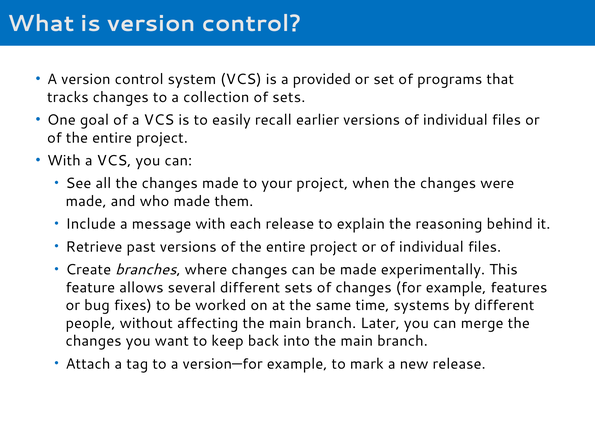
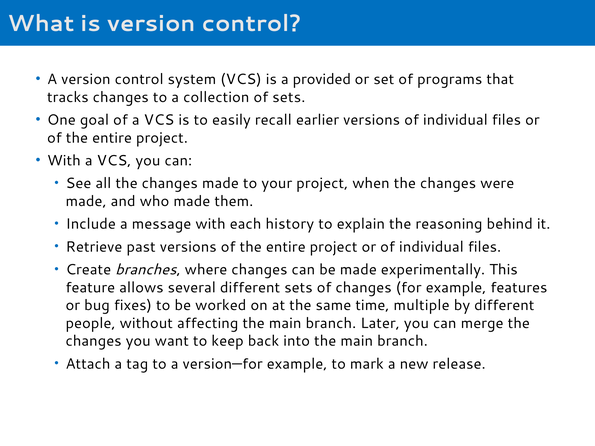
each release: release -> history
systems: systems -> multiple
